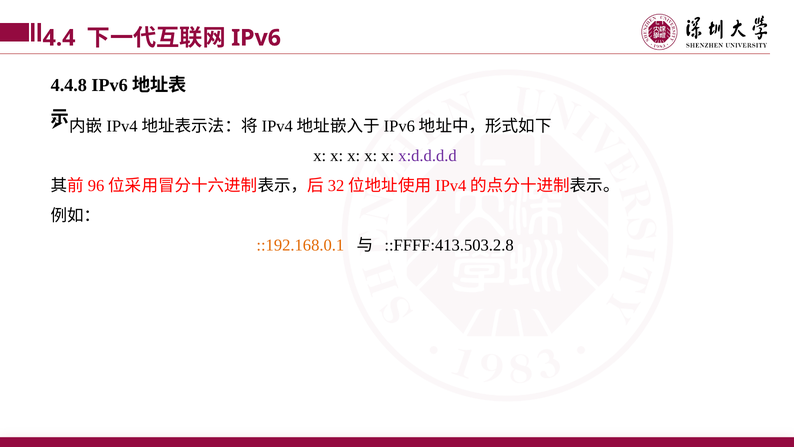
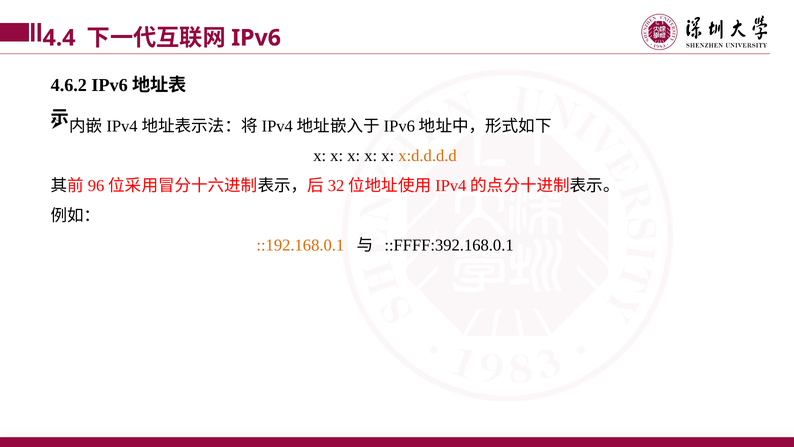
4.4.8: 4.4.8 -> 4.6.2
x:d.d.d.d colour: purple -> orange
::FFFF:413.503.2.8: ::FFFF:413.503.2.8 -> ::FFFF:392.168.0.1
